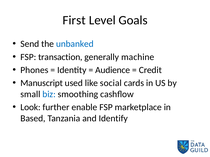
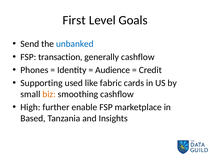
generally machine: machine -> cashflow
Manuscript: Manuscript -> Supporting
social: social -> fabric
biz colour: blue -> orange
Look: Look -> High
Identify: Identify -> Insights
